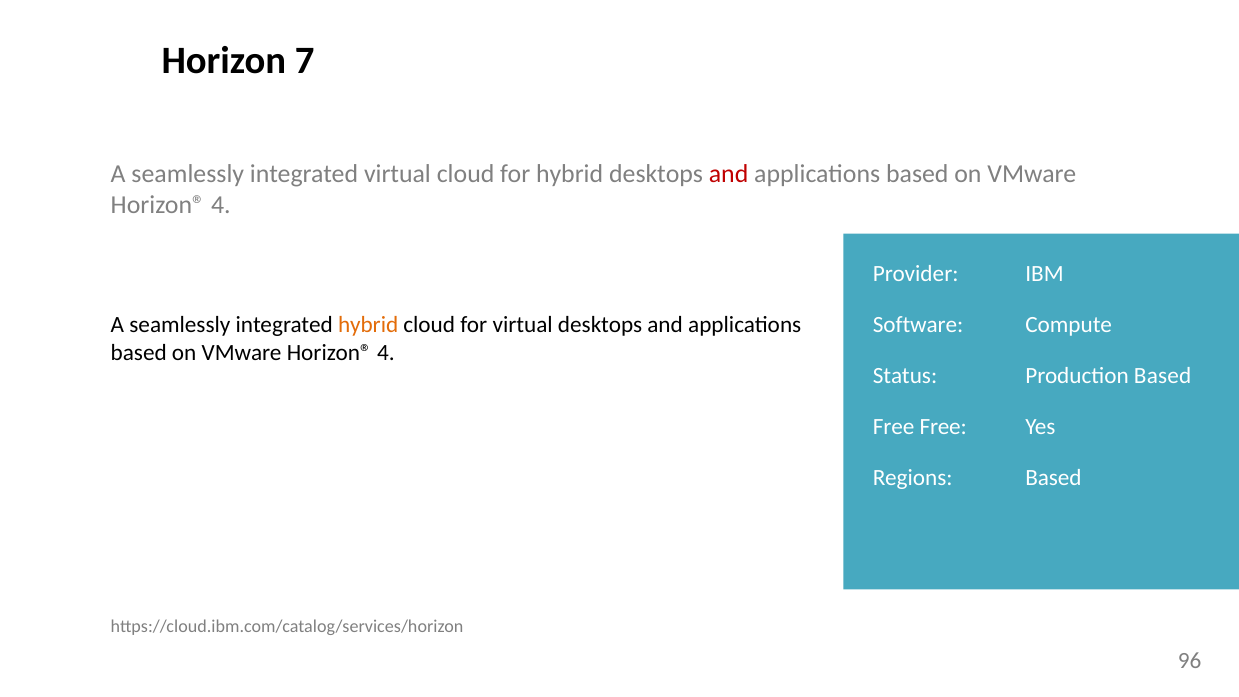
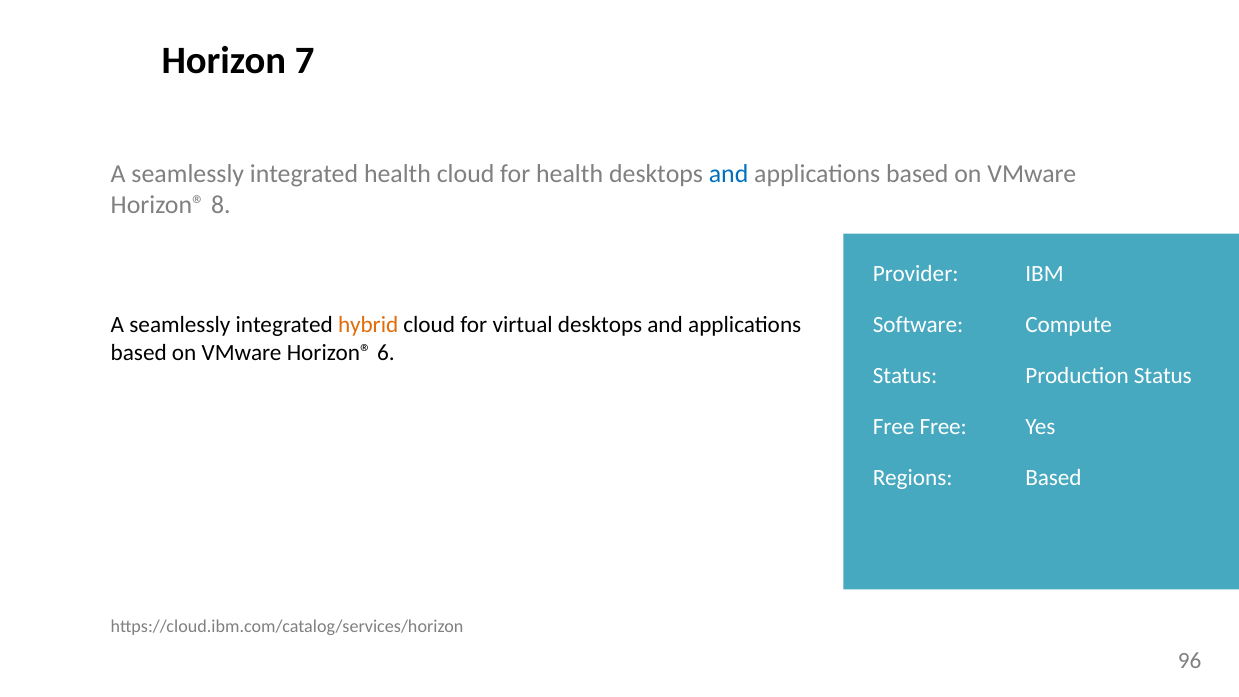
integrated virtual: virtual -> health
for hybrid: hybrid -> health
and at (729, 174) colour: red -> blue
4 at (221, 205): 4 -> 8
4 at (386, 353): 4 -> 6
Production Based: Based -> Status
